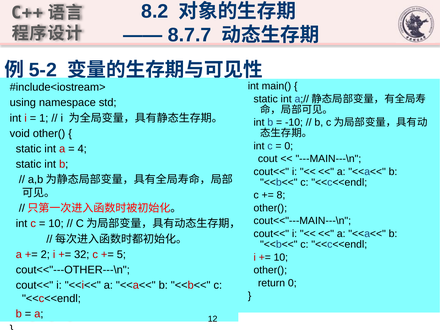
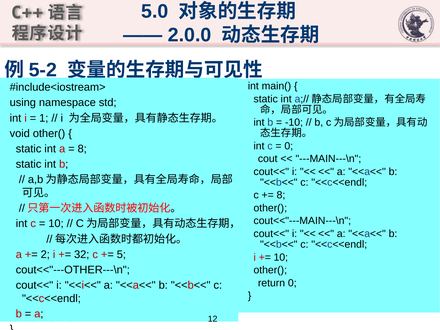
8.2: 8.2 -> 5.0
8.7.7: 8.7.7 -> 2.0.0
4 at (82, 149): 4 -> 8
